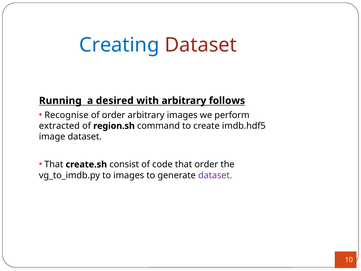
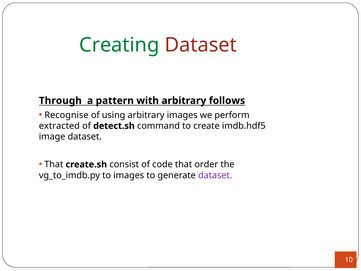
Creating colour: blue -> green
Running: Running -> Through
desired: desired -> pattern
of order: order -> using
region.sh: region.sh -> detect.sh
